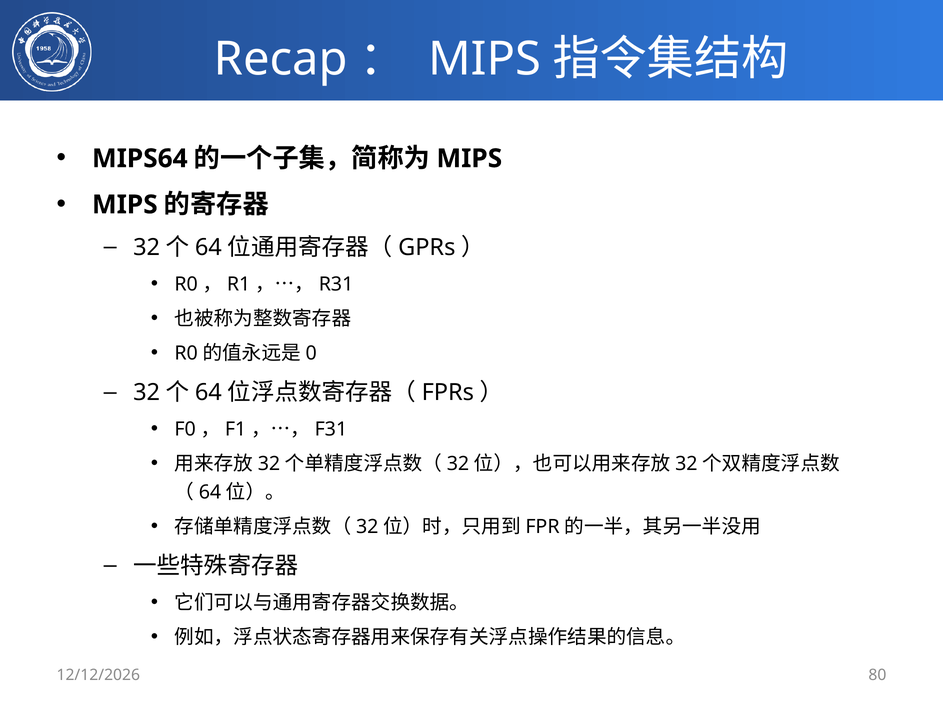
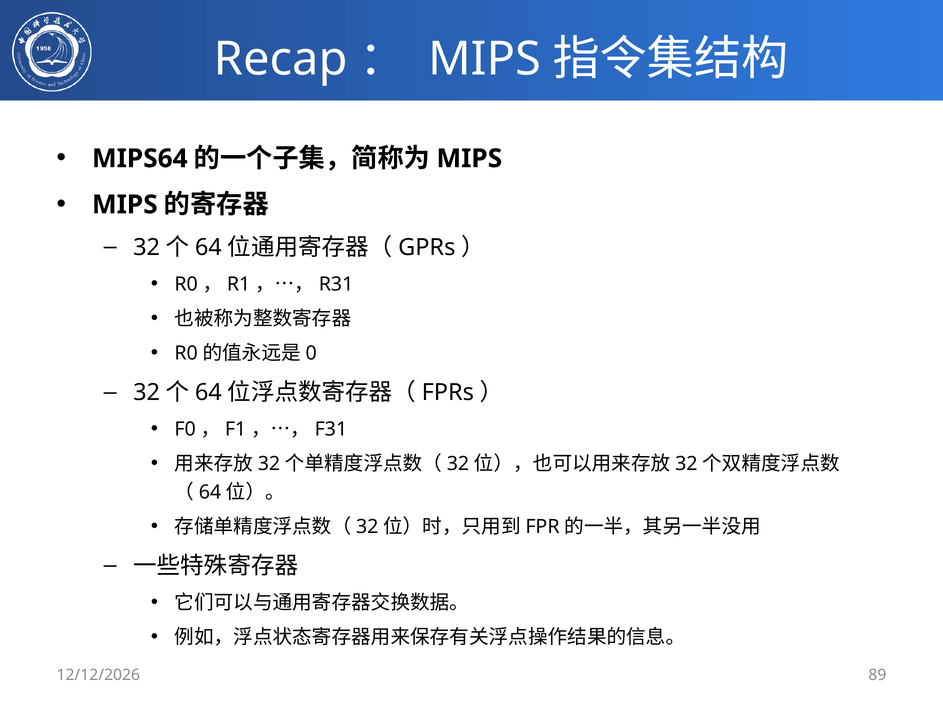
80: 80 -> 89
